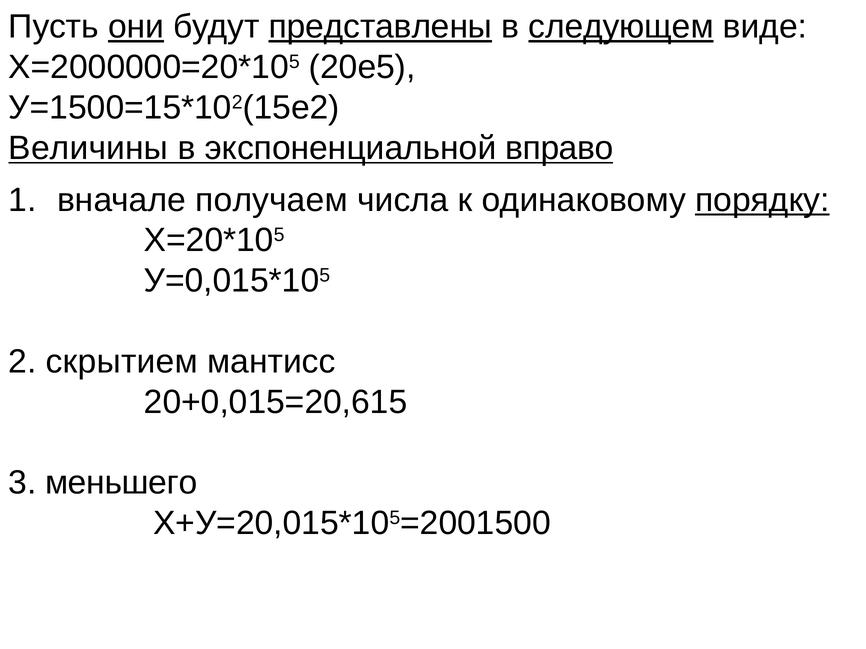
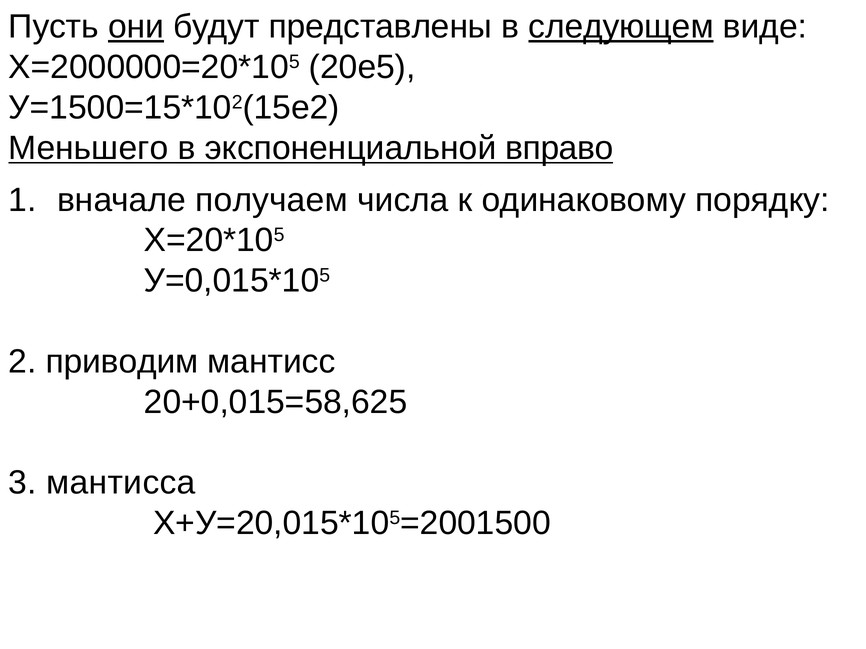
представлены underline: present -> none
Величины: Величины -> Меньшего
порядку underline: present -> none
скрытием: скрытием -> приводим
20+0,015=20,615: 20+0,015=20,615 -> 20+0,015=58,625
меньшего: меньшего -> мантисса
